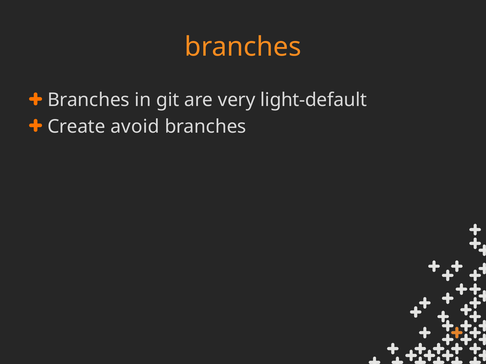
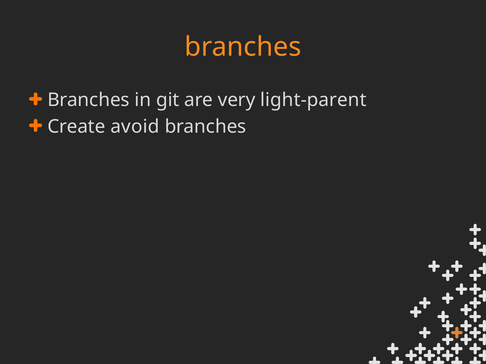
light-default: light-default -> light-parent
